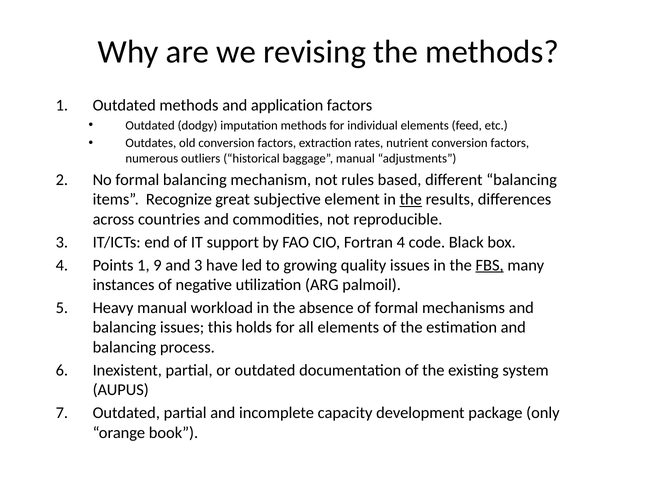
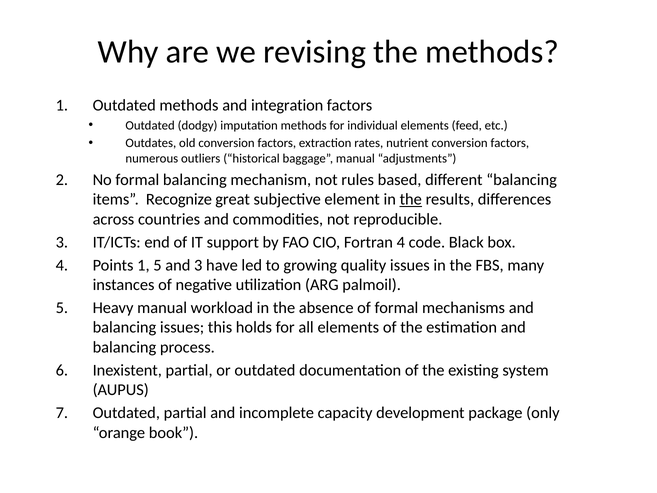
application: application -> integration
1 9: 9 -> 5
FBS underline: present -> none
